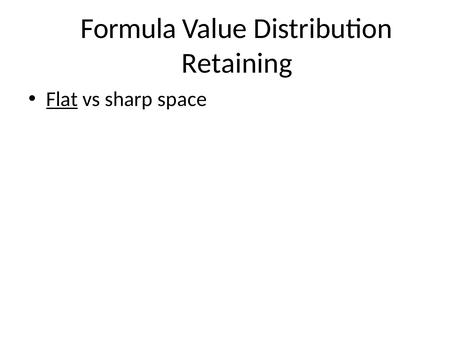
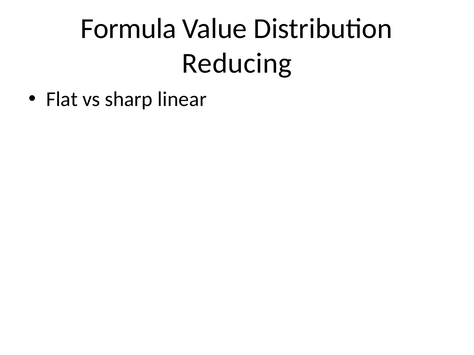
Retaining: Retaining -> Reducing
Flat underline: present -> none
space: space -> linear
